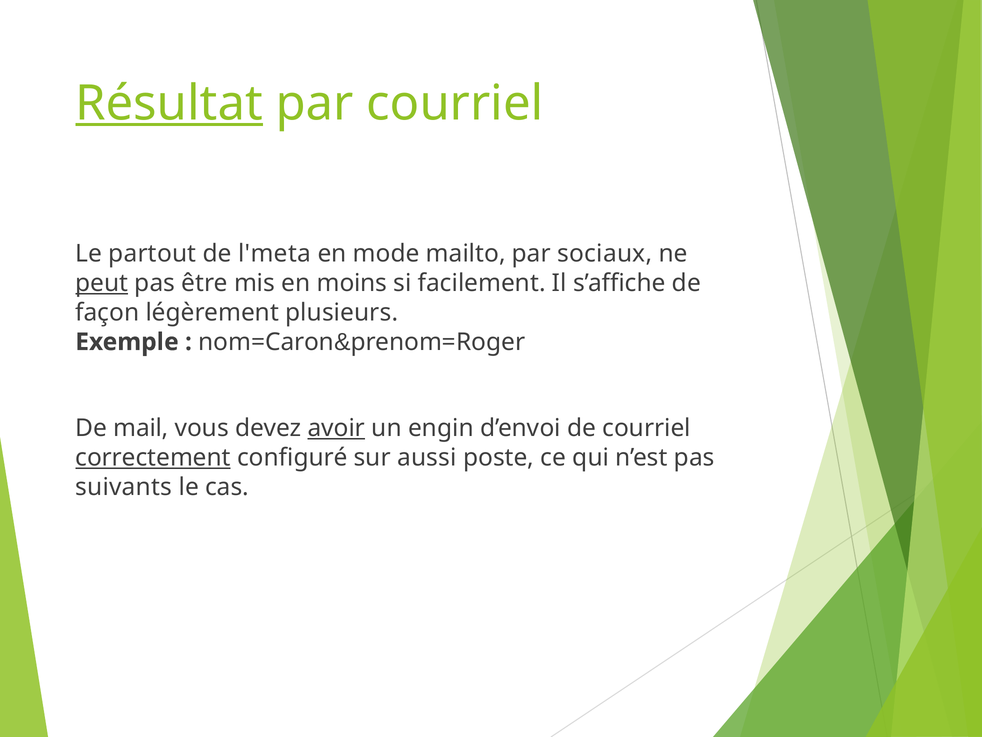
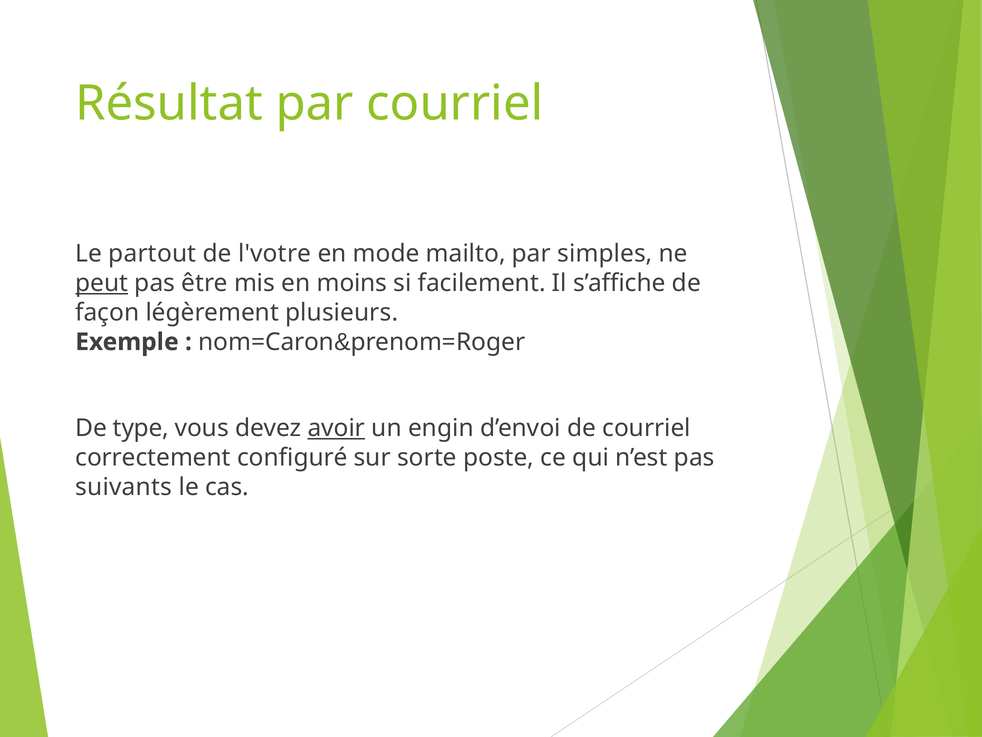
Résultat underline: present -> none
l'meta: l'meta -> l'votre
sociaux: sociaux -> simples
mail: mail -> type
correctement underline: present -> none
aussi: aussi -> sorte
